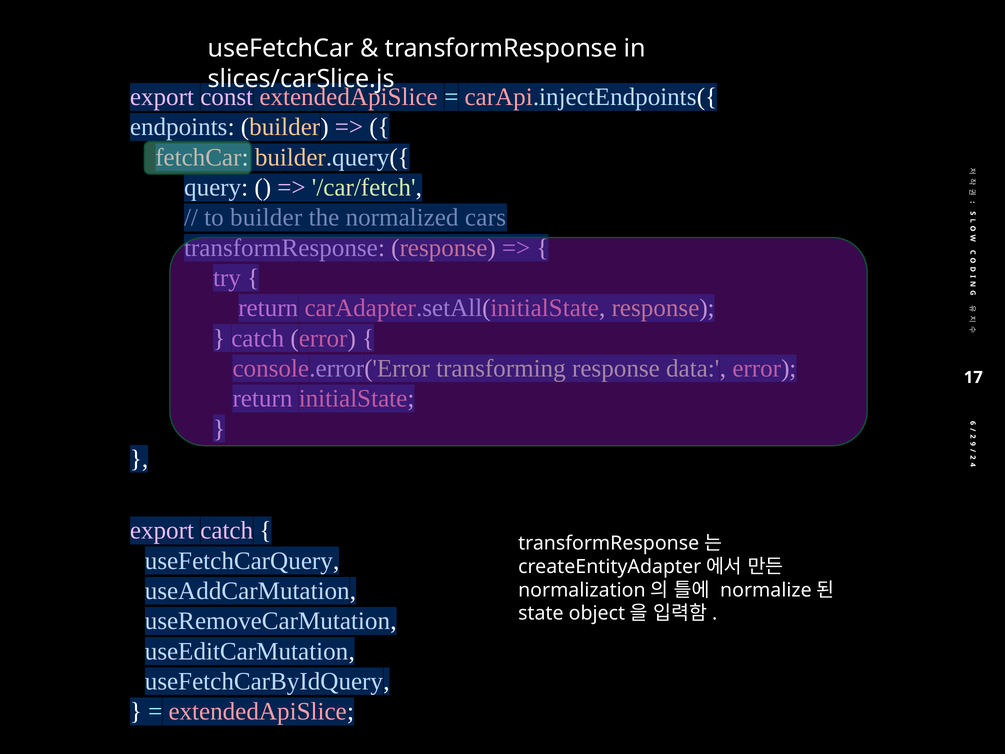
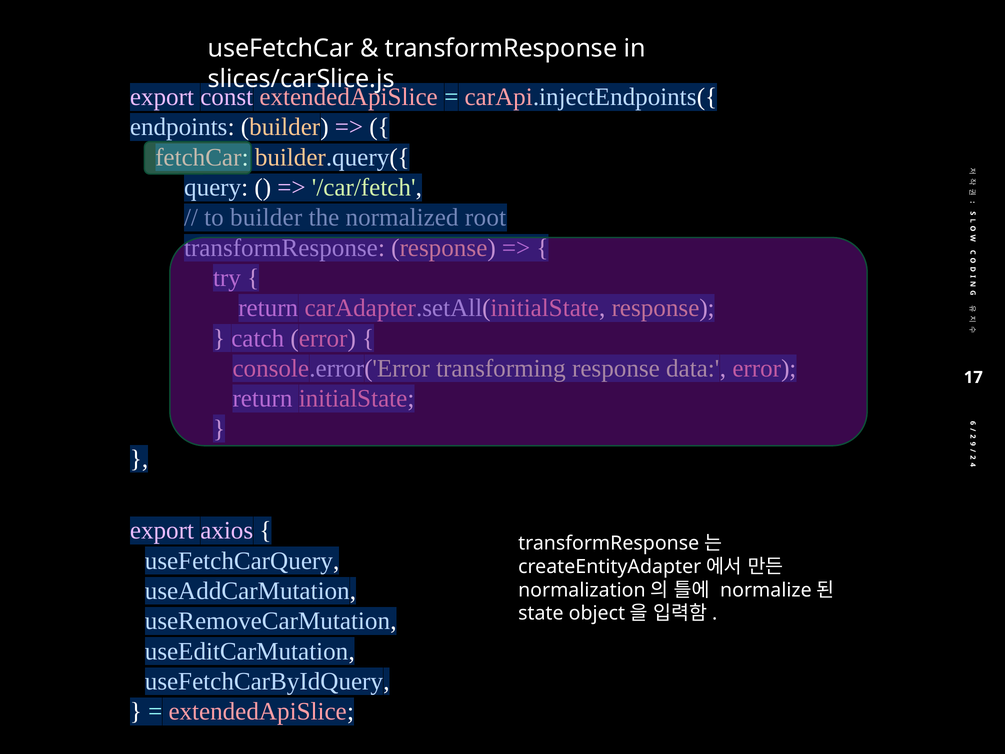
cars: cars -> root
export catch: catch -> axios
